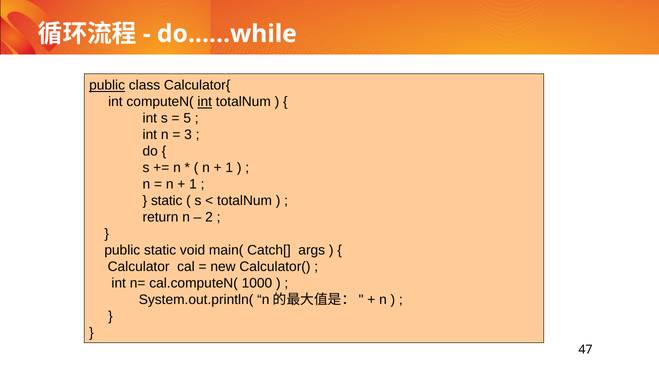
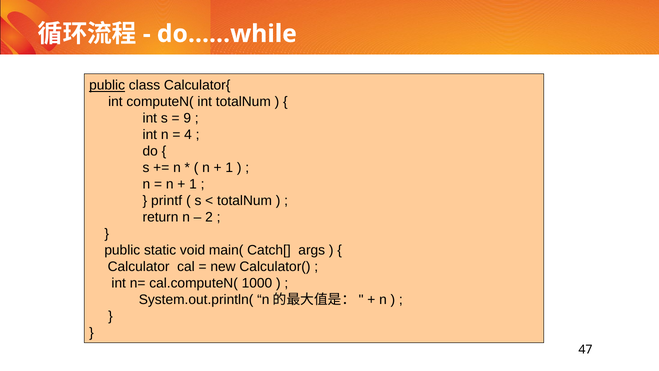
int at (205, 102) underline: present -> none
5: 5 -> 9
3: 3 -> 4
static at (167, 201): static -> printf
